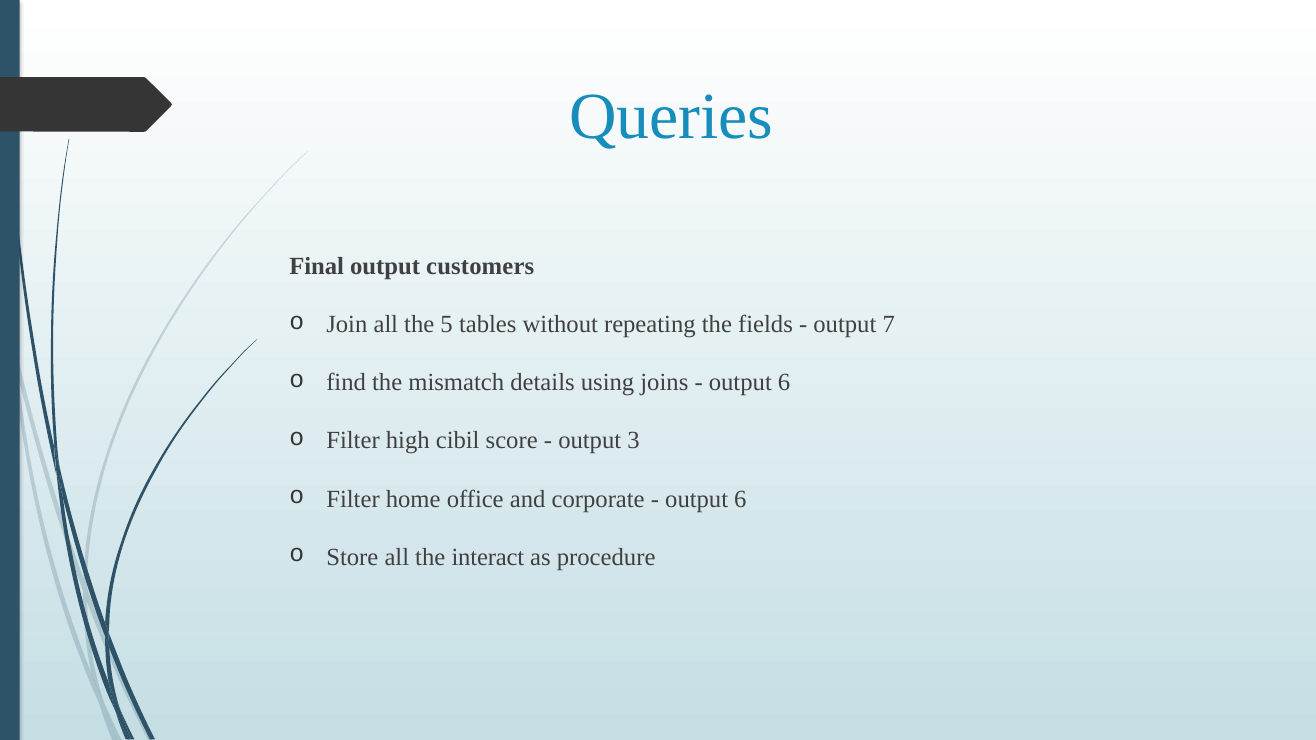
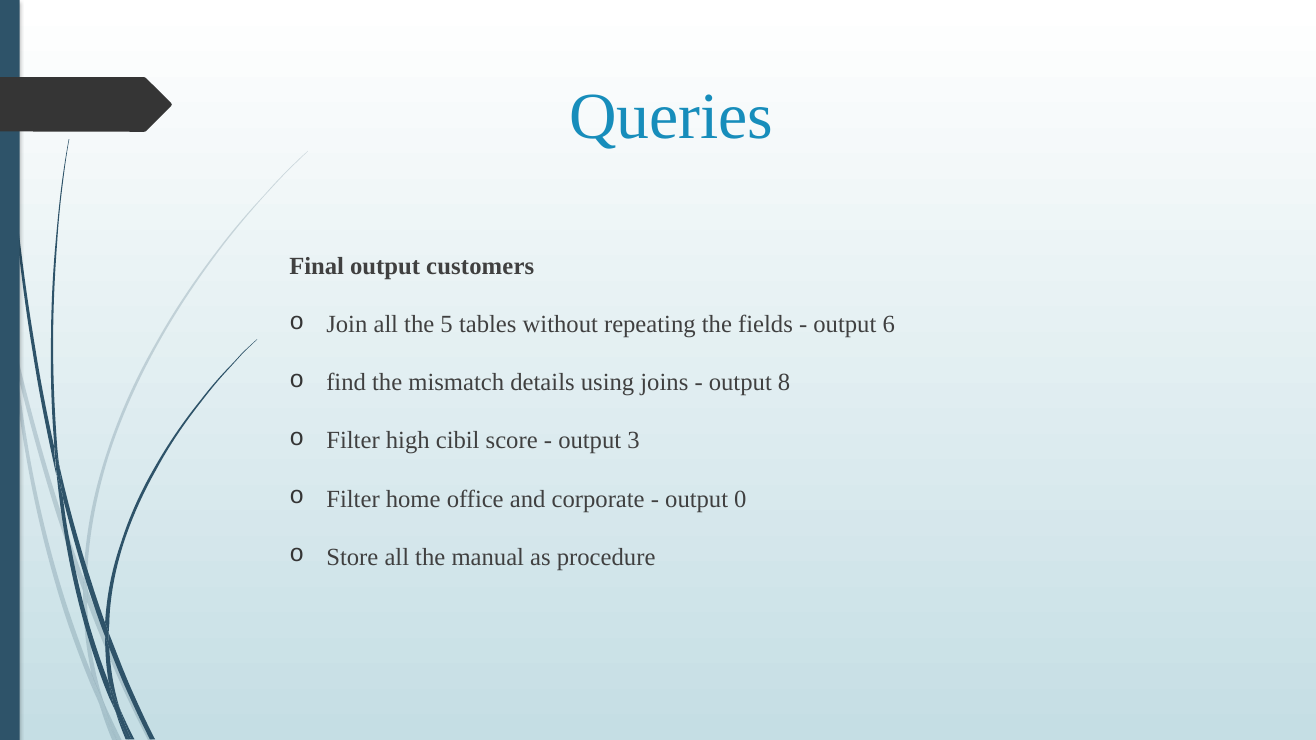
7: 7 -> 6
6 at (784, 383): 6 -> 8
6 at (740, 499): 6 -> 0
interact: interact -> manual
